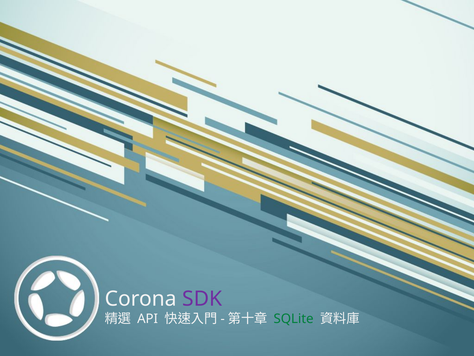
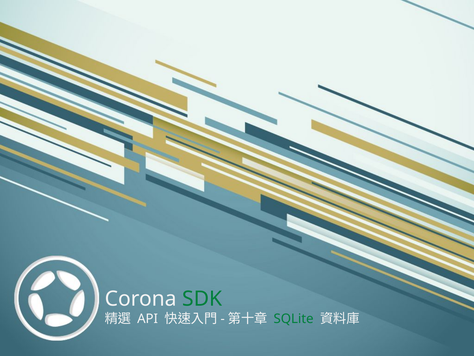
SDK colour: purple -> green
